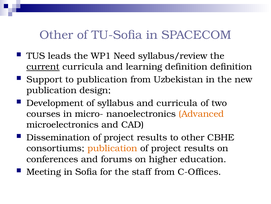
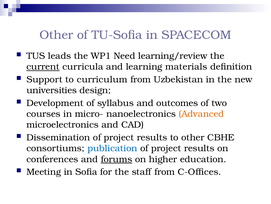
syllabus/review: syllabus/review -> learning/review
learning definition: definition -> materials
to publication: publication -> curriculum
publication at (52, 90): publication -> universities
and curricula: curricula -> outcomes
publication at (112, 148) colour: orange -> blue
forums underline: none -> present
